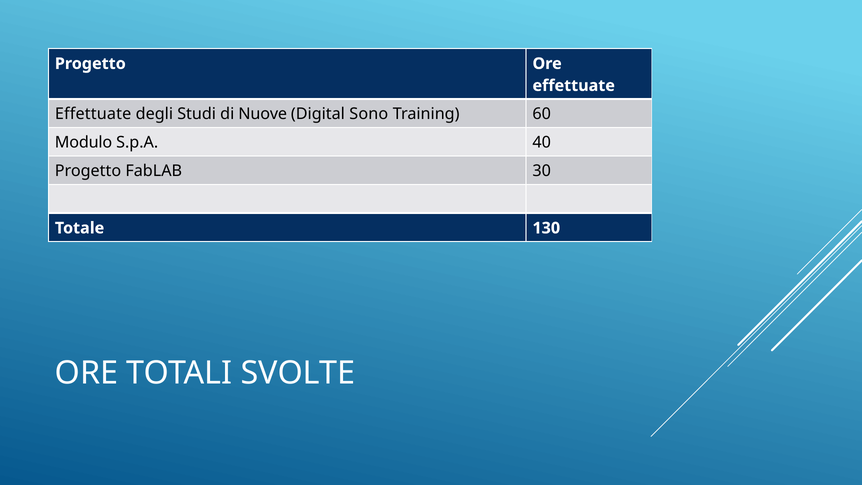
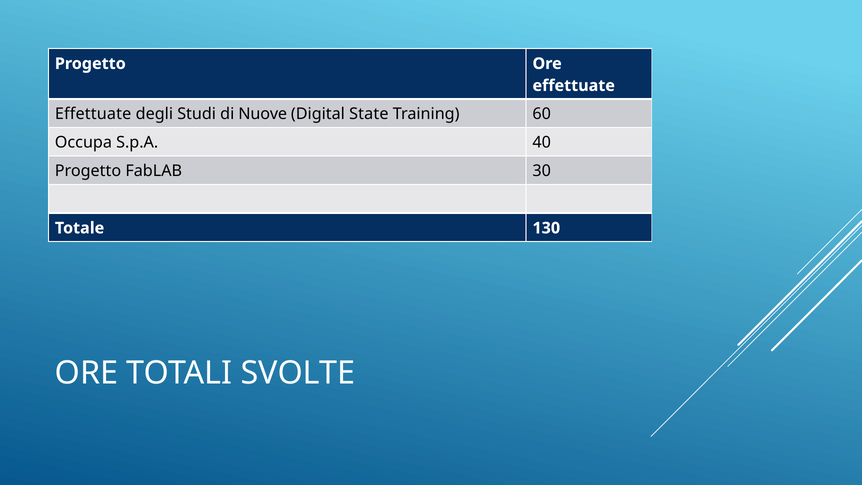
Sono: Sono -> State
Modulo: Modulo -> Occupa
